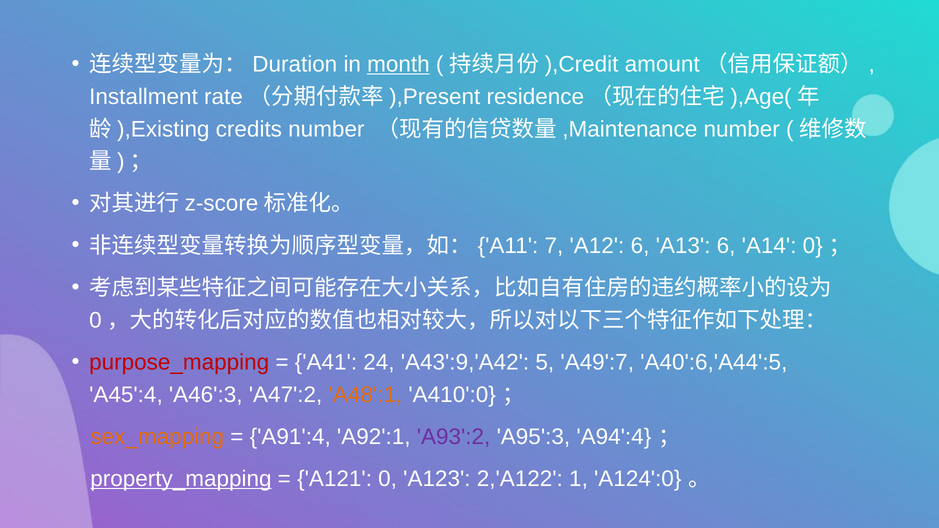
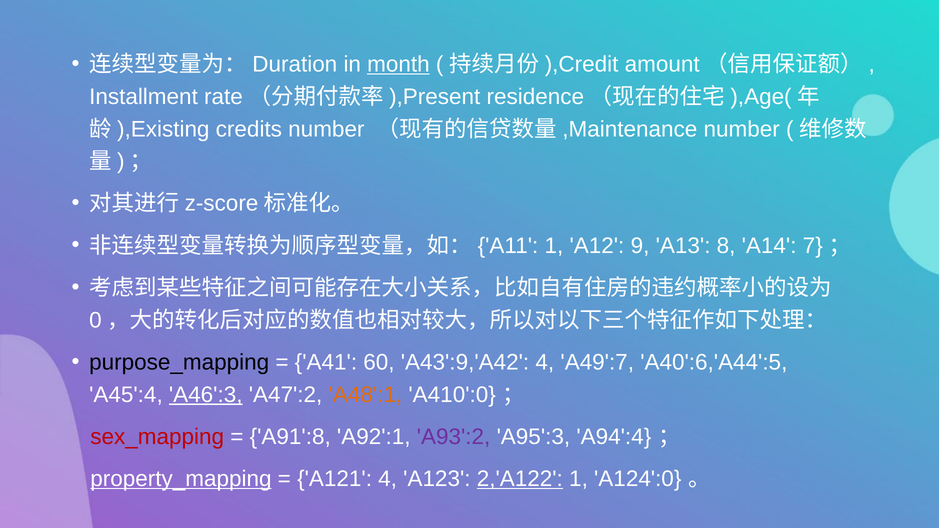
7 at (554, 246): 7 -> 1
A12 6: 6 -> 9
A13 6: 6 -> 8
A14 0: 0 -> 7
purpose_mapping colour: red -> black
24: 24 -> 60
A43':9,'A42 5: 5 -> 4
A46':3 underline: none -> present
sex_mapping colour: orange -> red
A91':4: A91':4 -> A91':8
A121 0: 0 -> 4
2,'A122 underline: none -> present
